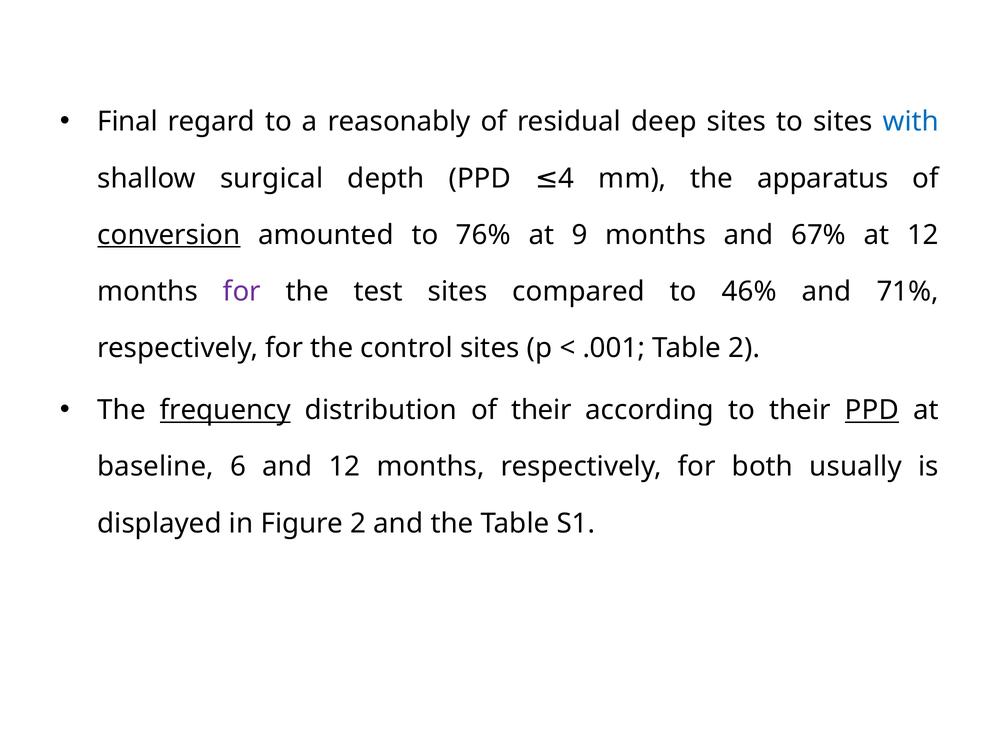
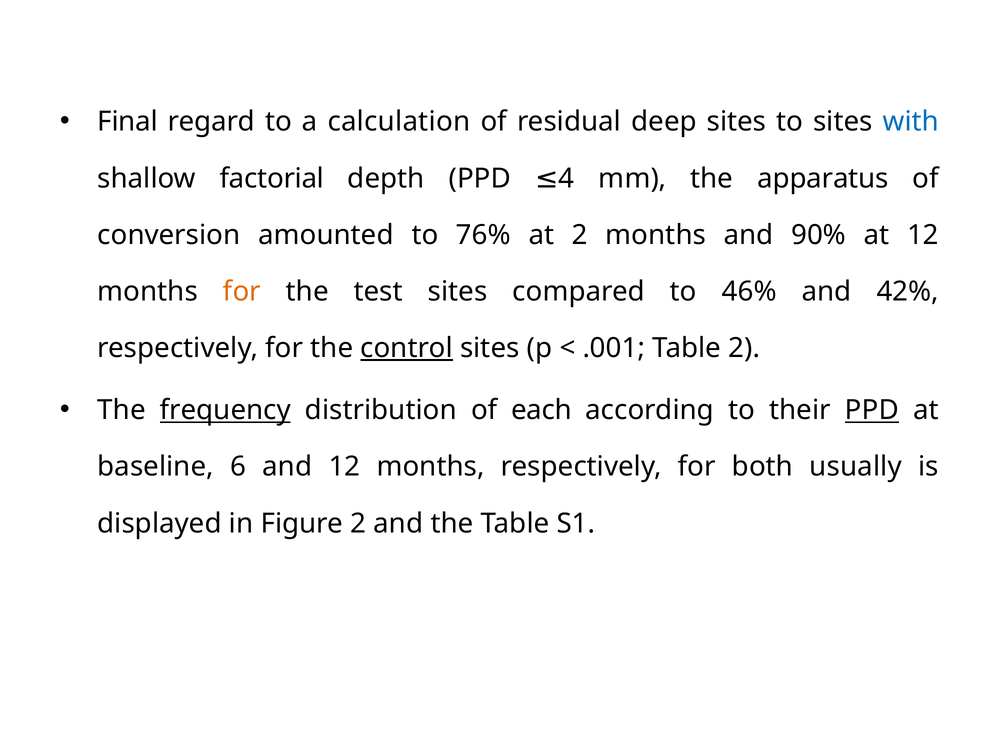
reasonably: reasonably -> calculation
surgical: surgical -> factorial
conversion underline: present -> none
at 9: 9 -> 2
67%: 67% -> 90%
for at (242, 292) colour: purple -> orange
71%: 71% -> 42%
control underline: none -> present
of their: their -> each
